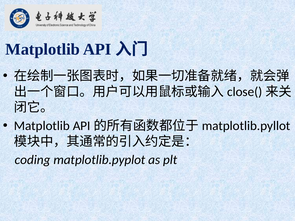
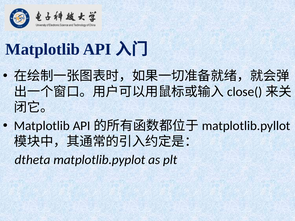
coding: coding -> dtheta
